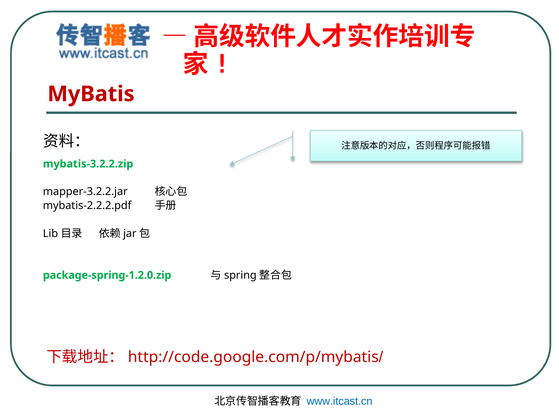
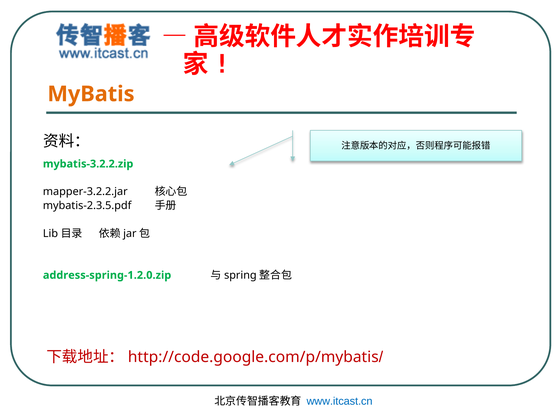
MyBatis colour: red -> orange
mybatis-2.2.2.pdf: mybatis-2.2.2.pdf -> mybatis-2.3.5.pdf
package-spring-1.2.0.zip: package-spring-1.2.0.zip -> address-spring-1.2.0.zip
